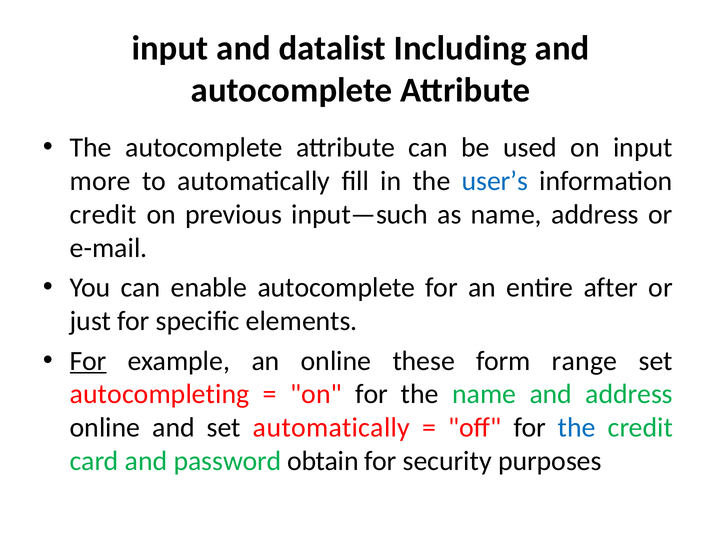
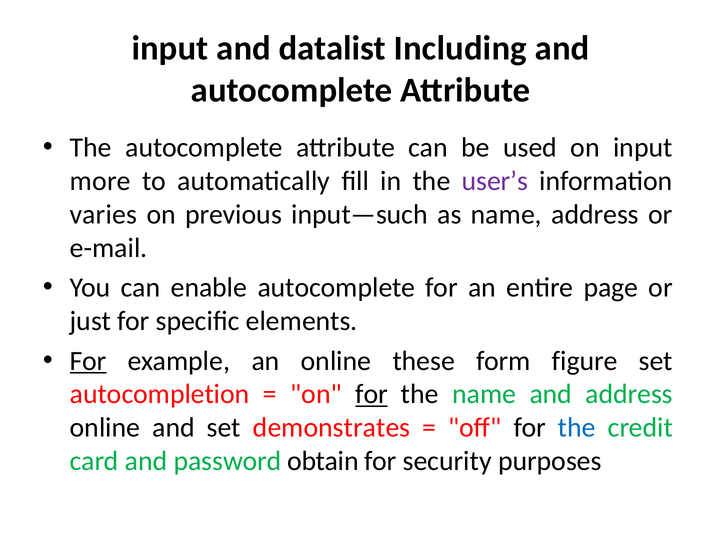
user’s colour: blue -> purple
credit at (103, 214): credit -> varies
after: after -> page
range: range -> figure
autocompleting: autocompleting -> autocompletion
for at (372, 394) underline: none -> present
set automatically: automatically -> demonstrates
